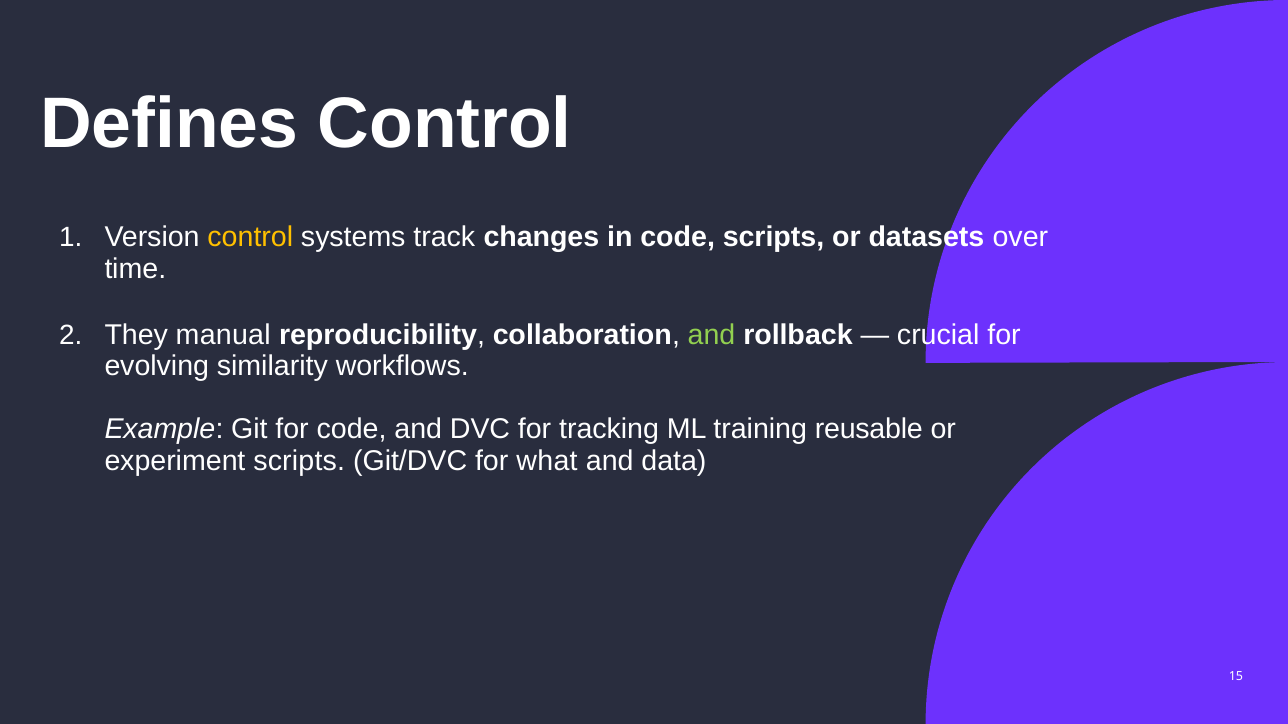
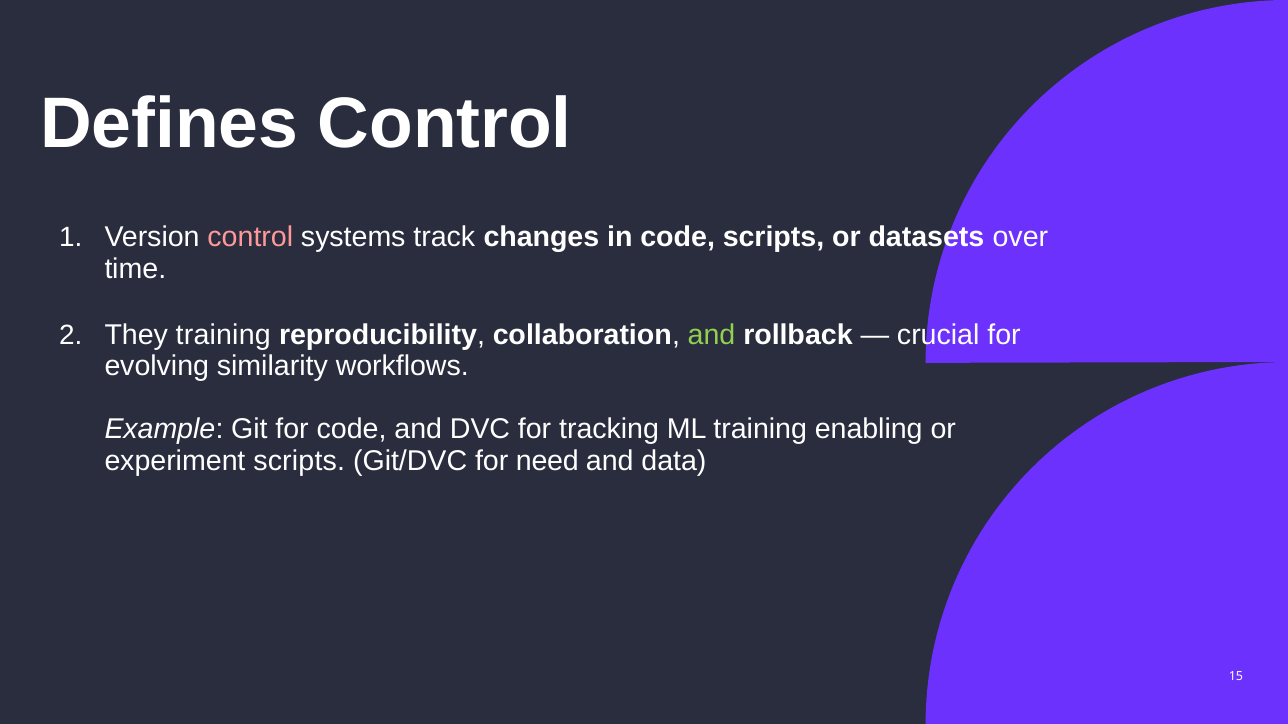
control at (250, 238) colour: yellow -> pink
They manual: manual -> training
reusable: reusable -> enabling
what: what -> need
